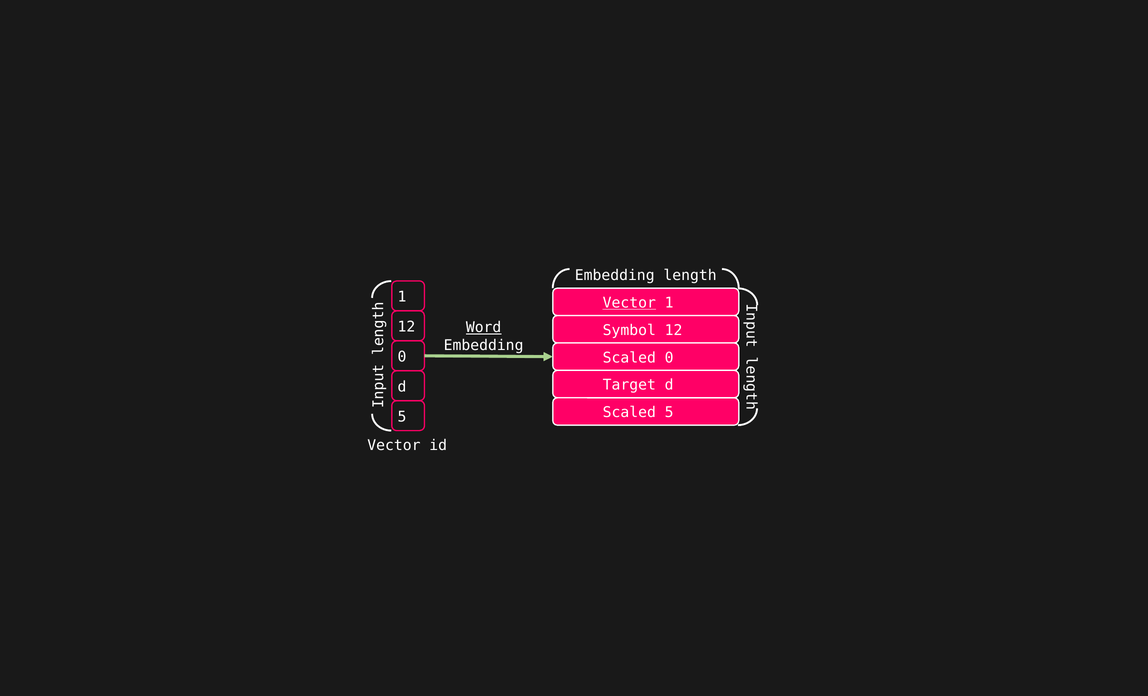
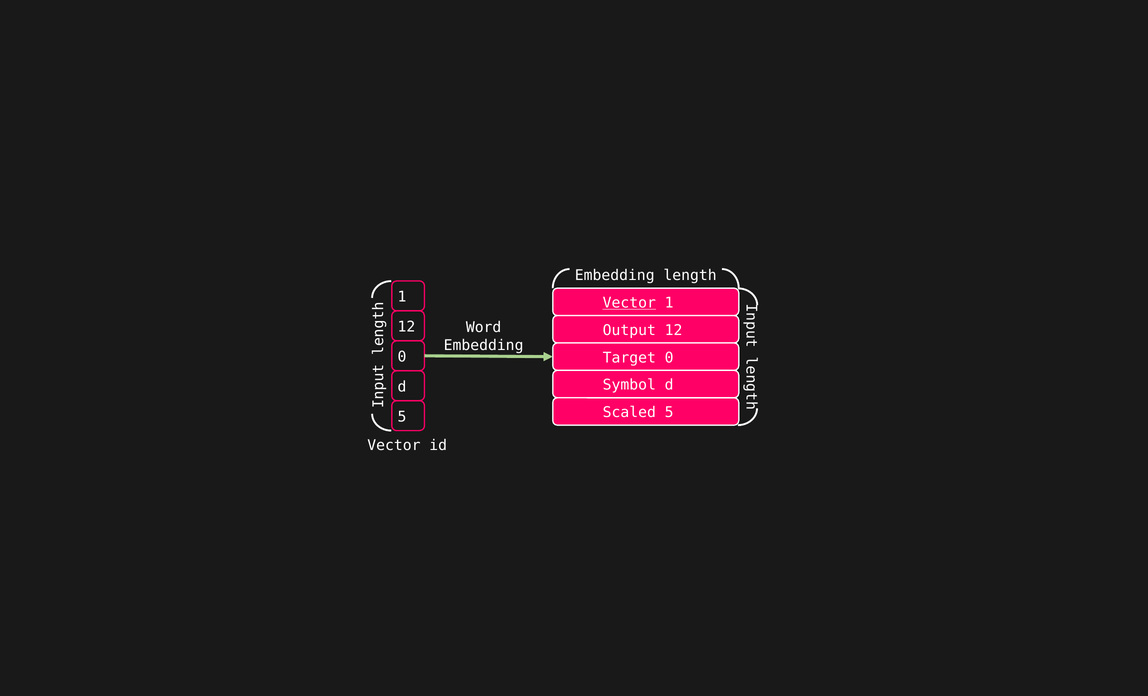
Word underline: present -> none
Symbol: Symbol -> Output
Scaled at (629, 358): Scaled -> Target
Target: Target -> Symbol
